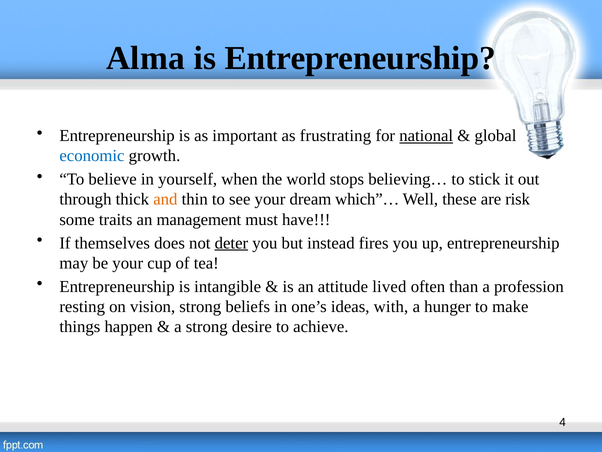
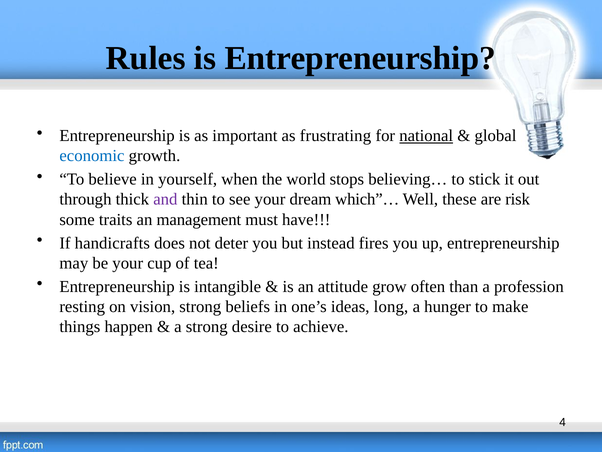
Alma: Alma -> Rules
and colour: orange -> purple
themselves: themselves -> handicrafts
deter underline: present -> none
lived: lived -> grow
with: with -> long
